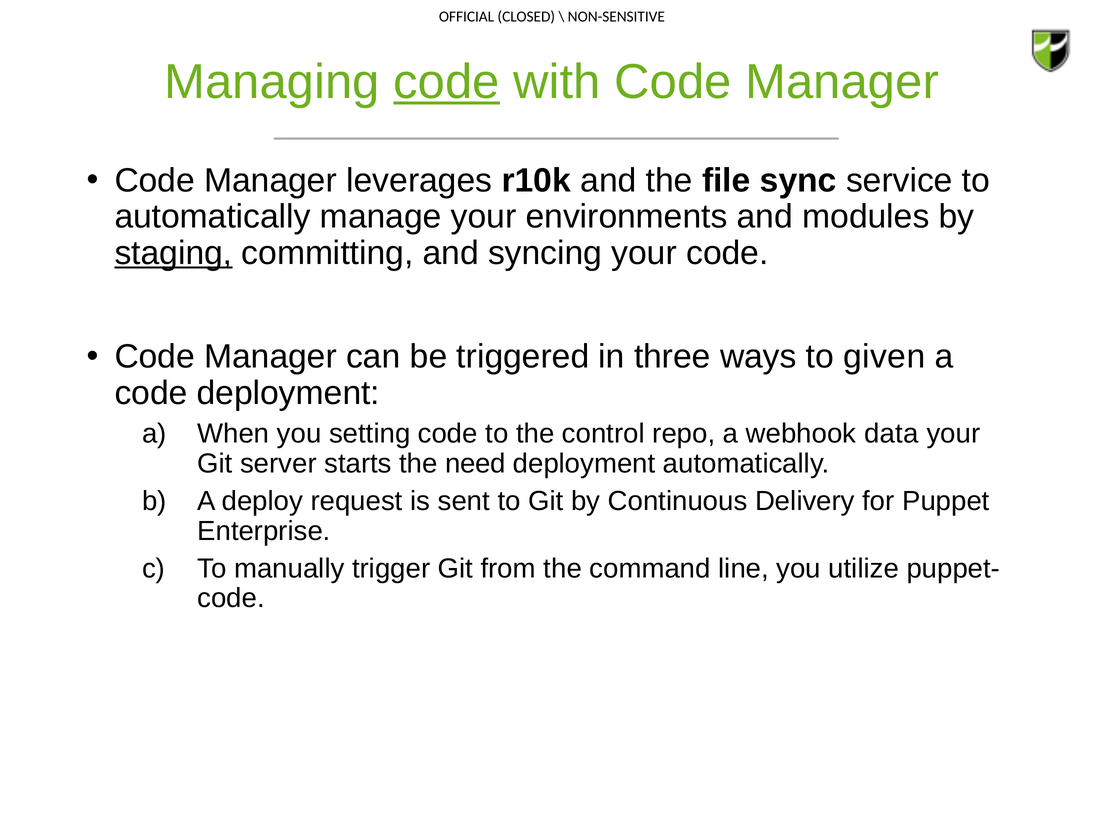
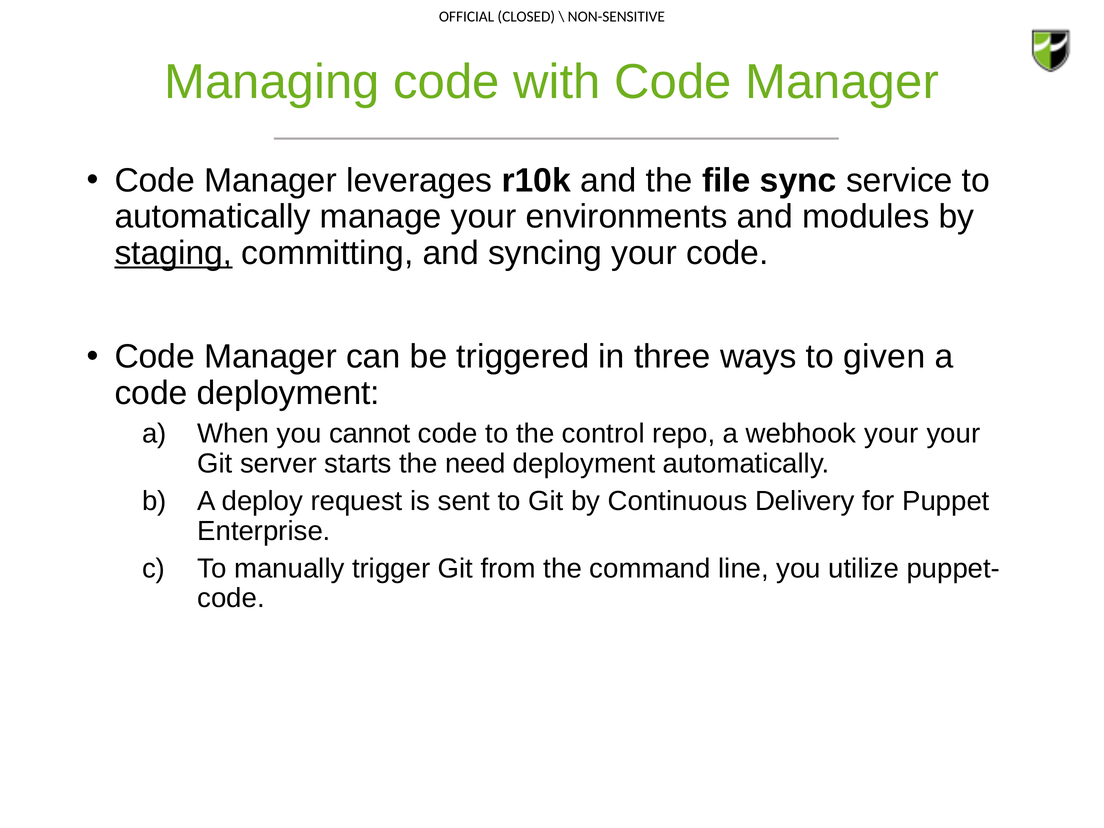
code at (447, 82) underline: present -> none
setting: setting -> cannot
webhook data: data -> your
